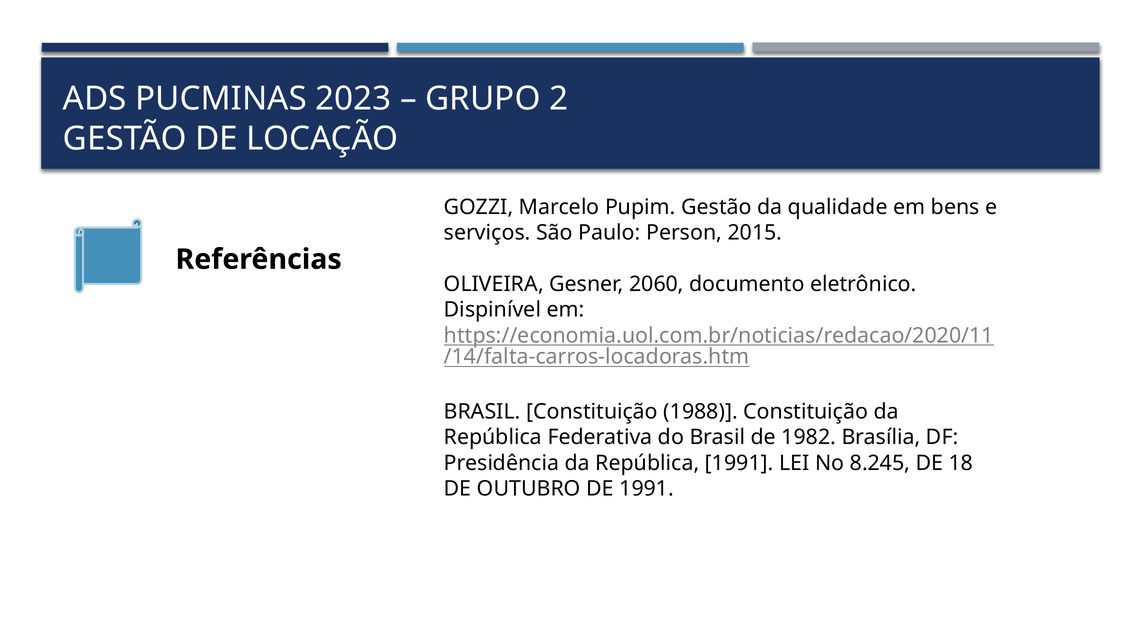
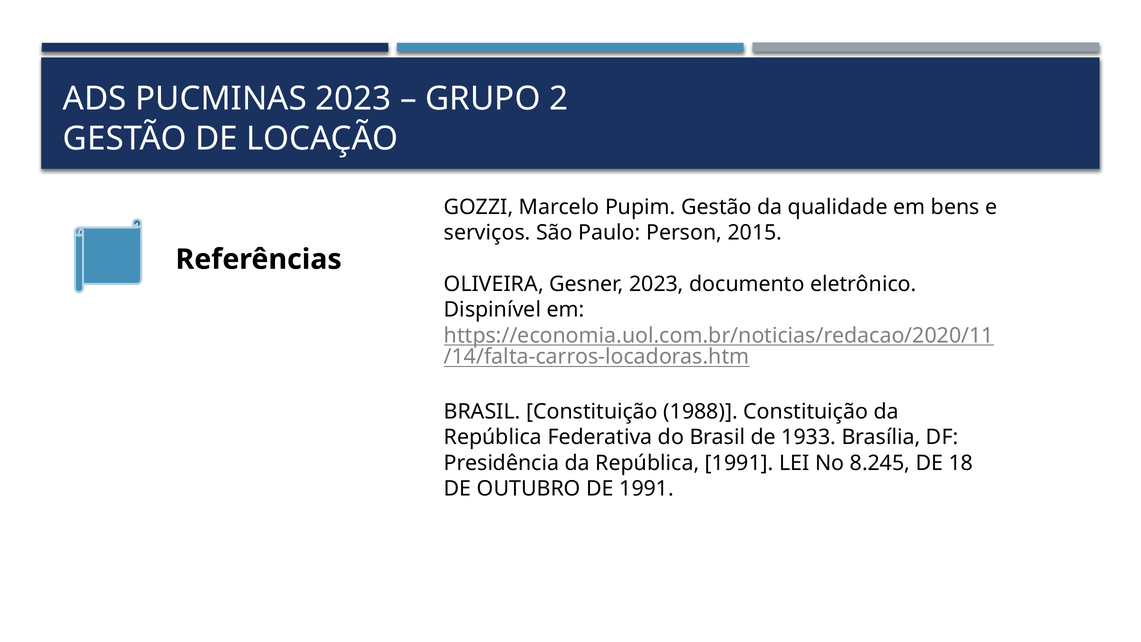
Gesner 2060: 2060 -> 2023
1982: 1982 -> 1933
